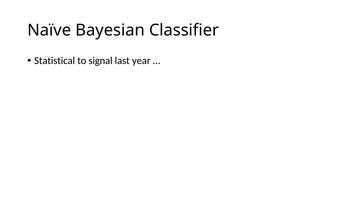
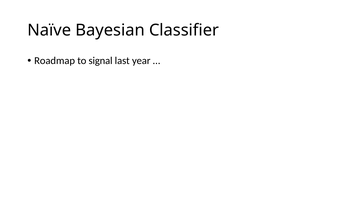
Statistical: Statistical -> Roadmap
